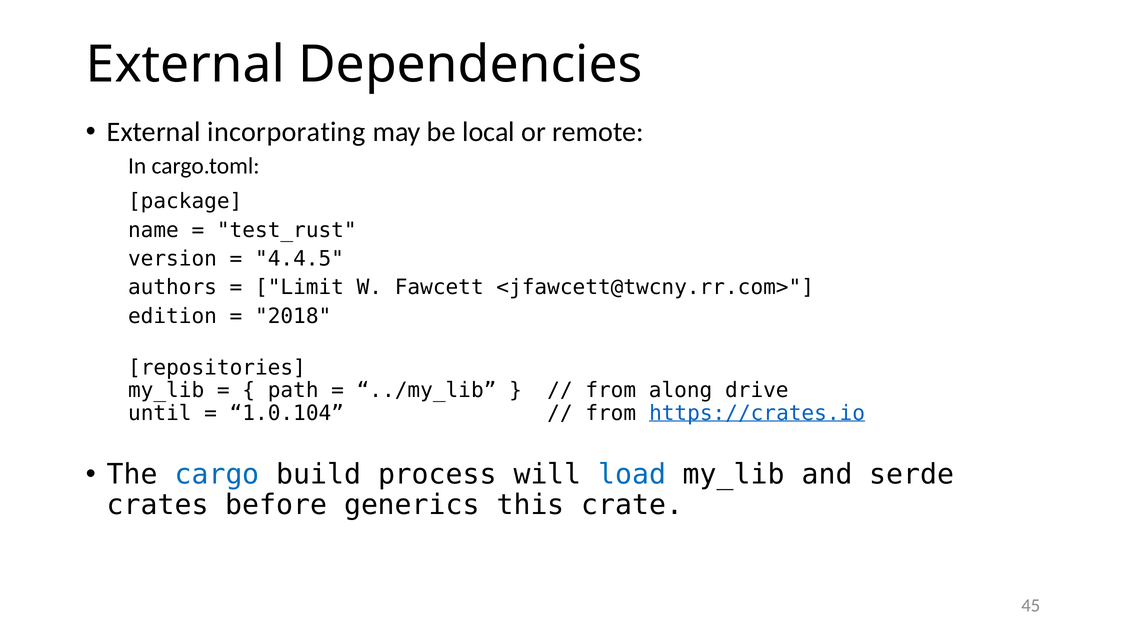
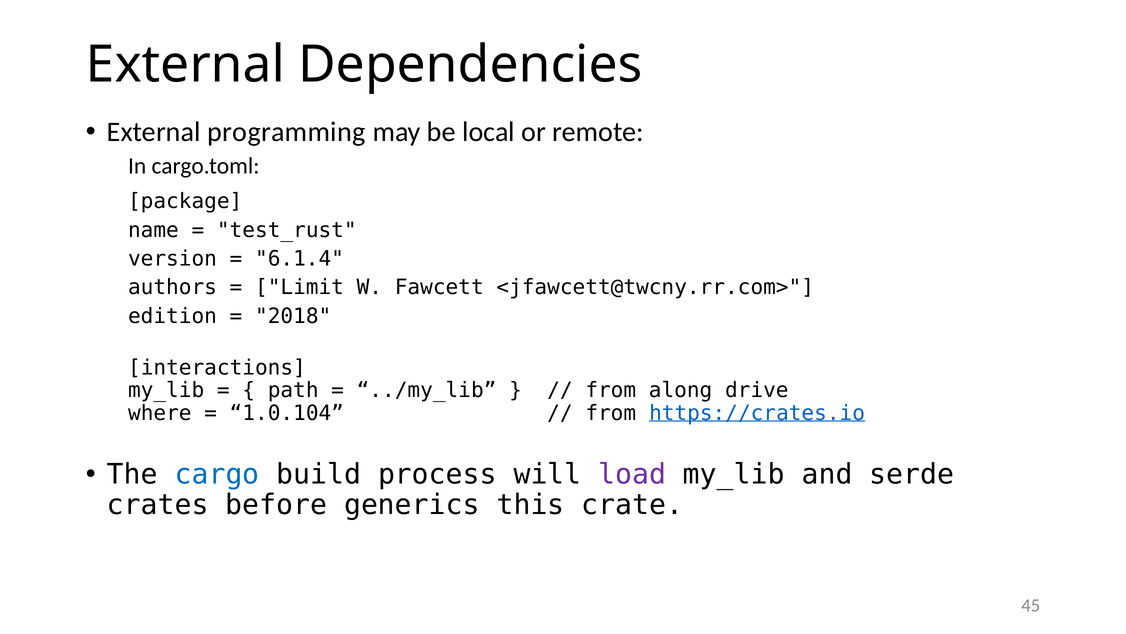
incorporating: incorporating -> programming
4.4.5: 4.4.5 -> 6.1.4
repositories: repositories -> interactions
until: until -> where
load colour: blue -> purple
